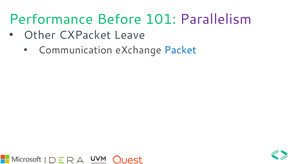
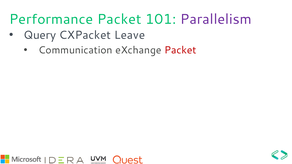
Performance Before: Before -> Packet
Other: Other -> Query
Packet at (180, 50) colour: blue -> red
